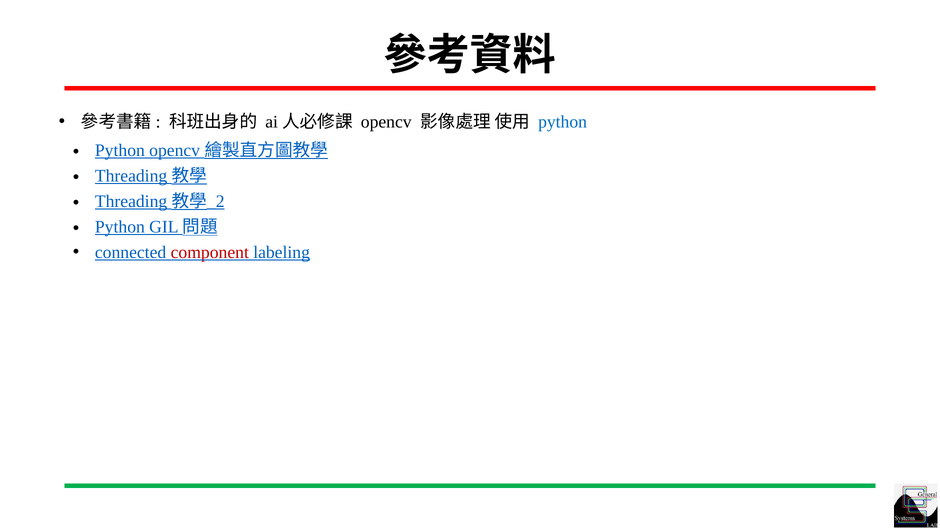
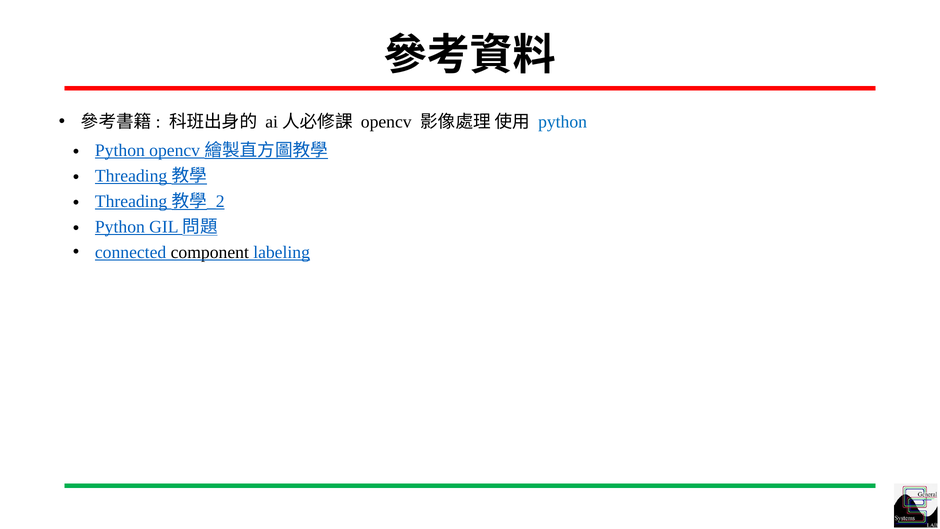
component colour: red -> black
